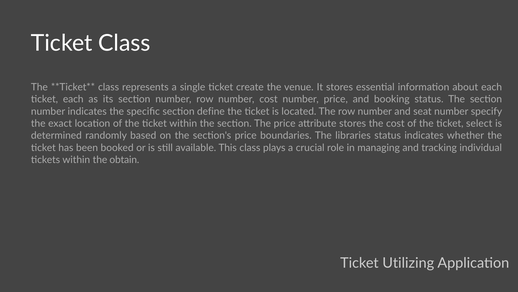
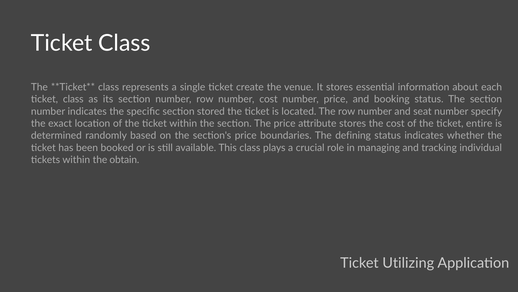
each at (73, 99): each -> class
define: define -> stored
select: select -> entire
libraries: libraries -> defining
